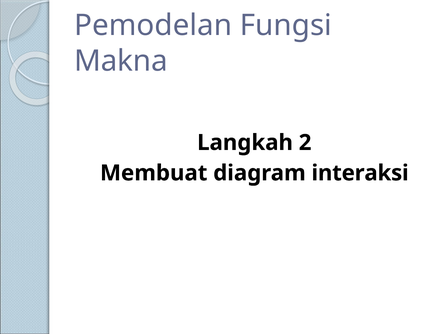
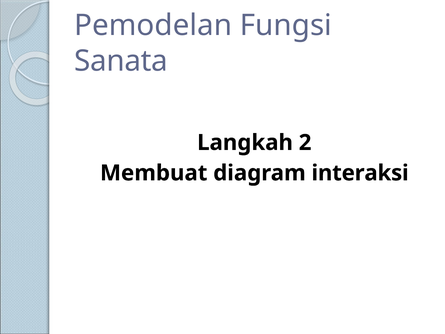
Makna: Makna -> Sanata
